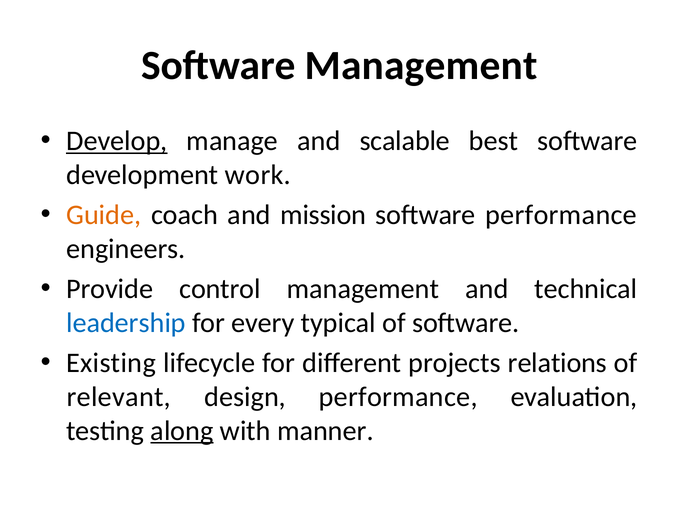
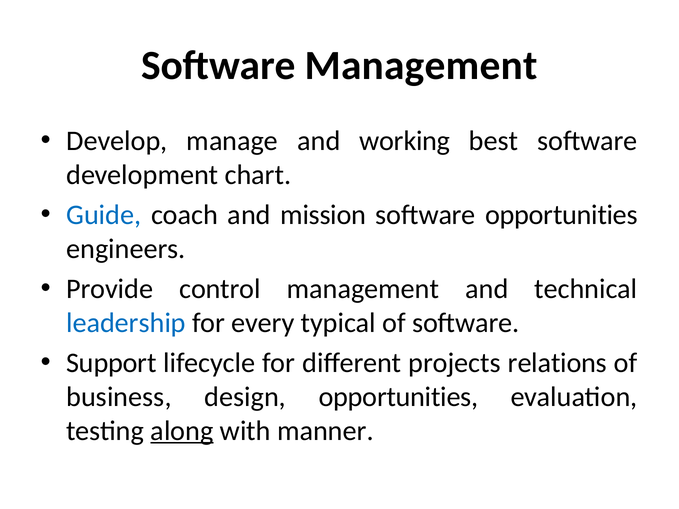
Develop underline: present -> none
scalable: scalable -> working
work: work -> chart
Guide colour: orange -> blue
software performance: performance -> opportunities
Existing: Existing -> Support
relevant: relevant -> business
design performance: performance -> opportunities
